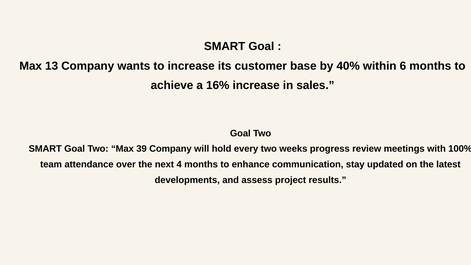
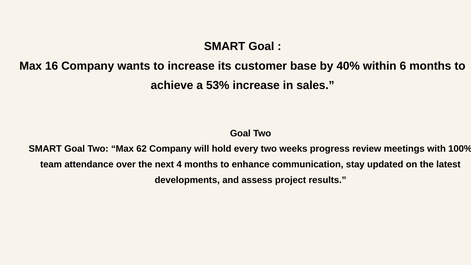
13: 13 -> 16
16%: 16% -> 53%
39: 39 -> 62
